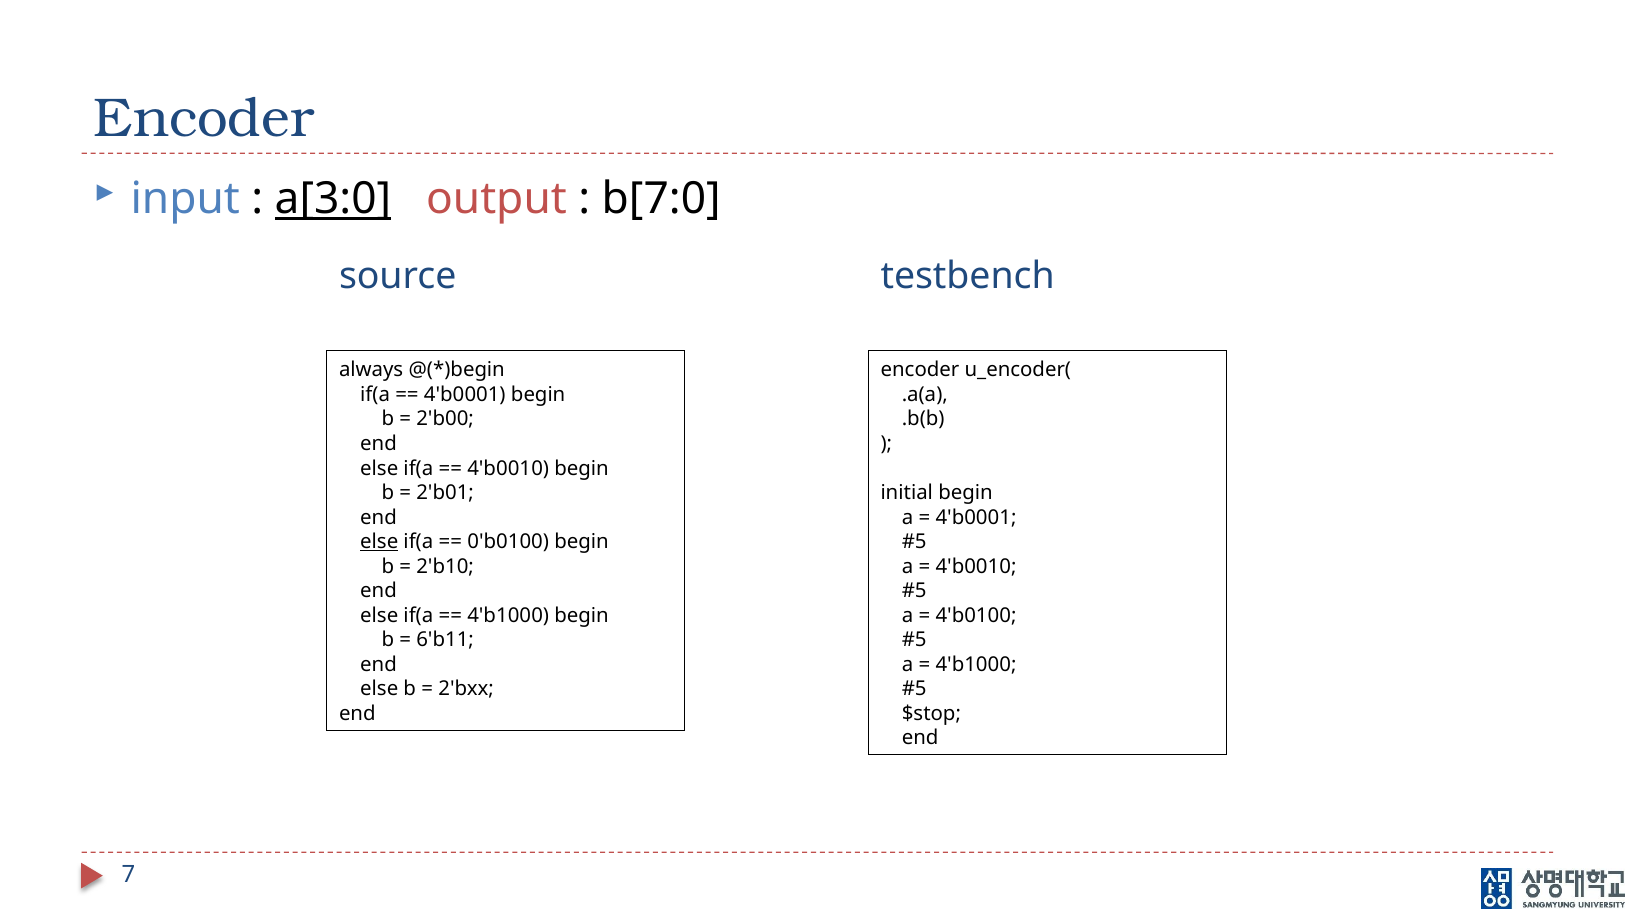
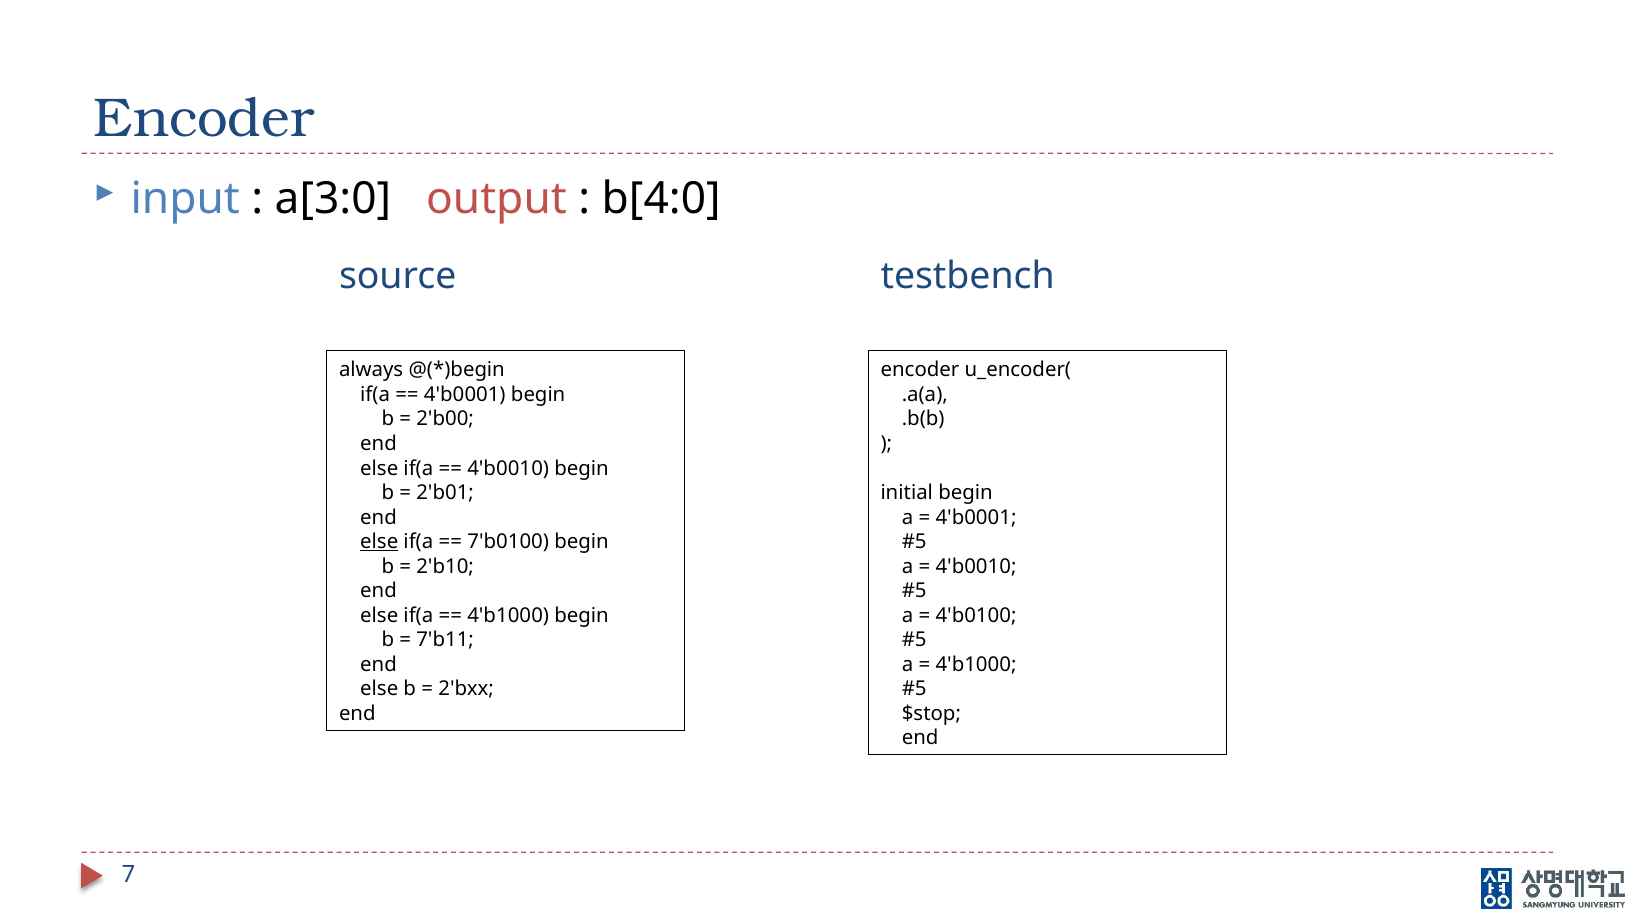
a[3:0 underline: present -> none
b[7:0: b[7:0 -> b[4:0
0'b0100: 0'b0100 -> 7'b0100
6'b11: 6'b11 -> 7'b11
